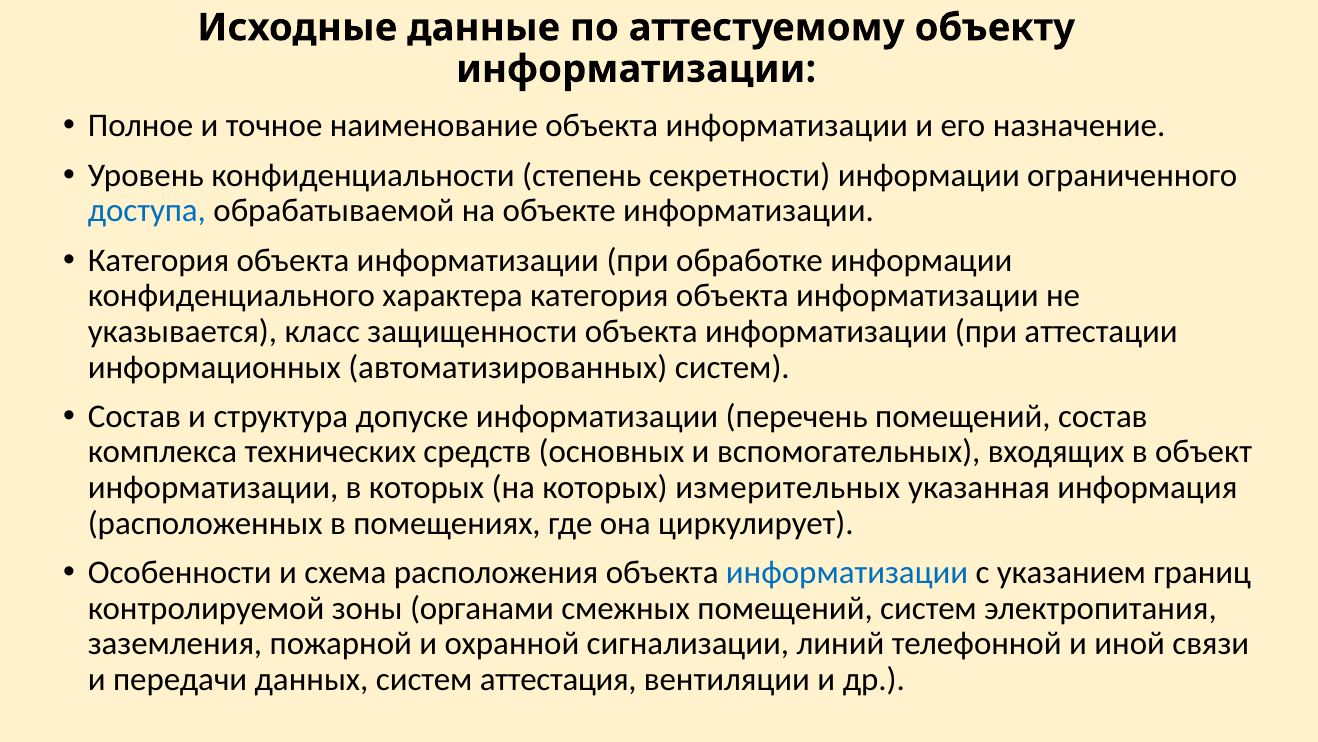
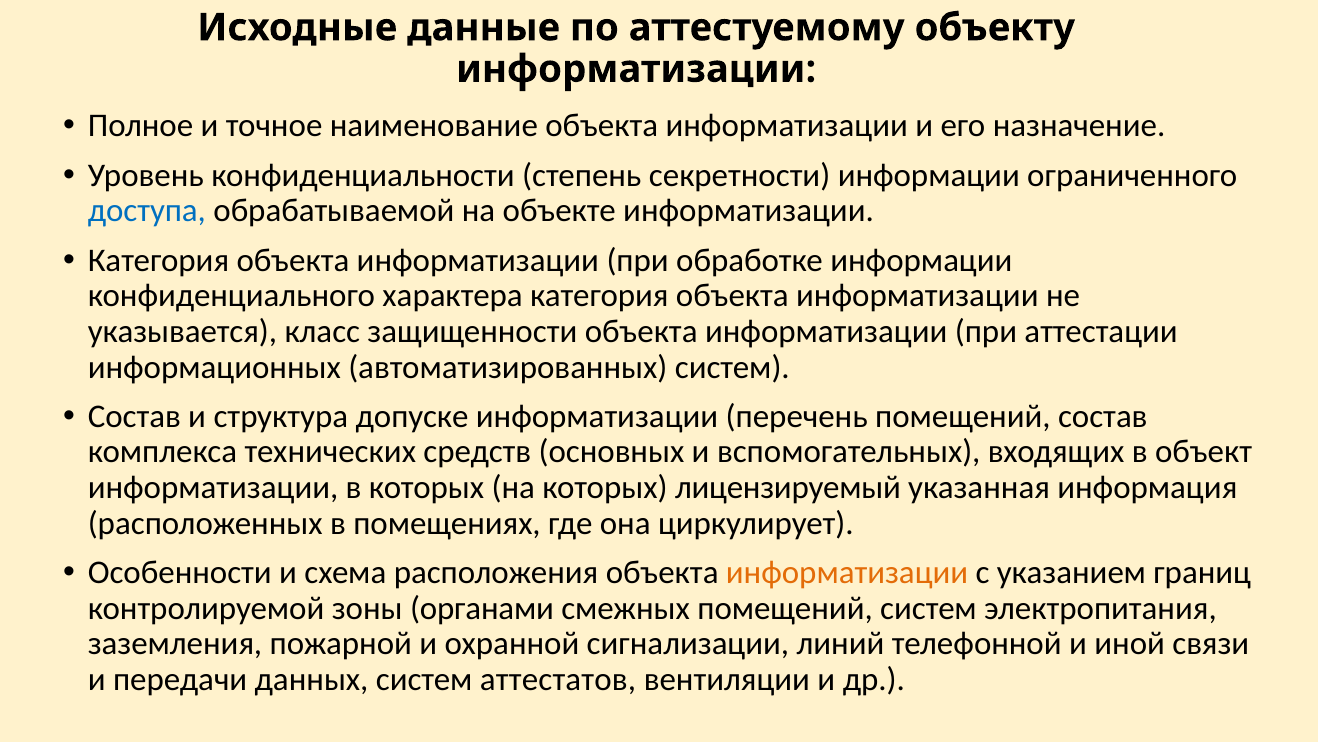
измерительных: измерительных -> лицензируемый
информатизации at (847, 572) colour: blue -> orange
аттестация: аттестация -> аттестатов
